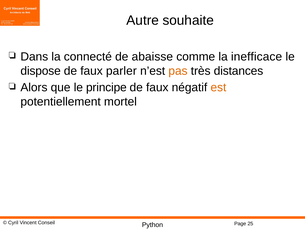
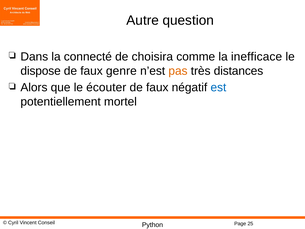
souhaite: souhaite -> question
abaisse: abaisse -> choisira
parler: parler -> genre
principe: principe -> écouter
est colour: orange -> blue
